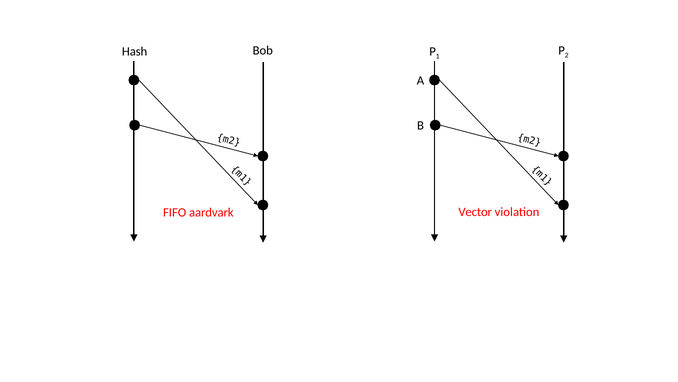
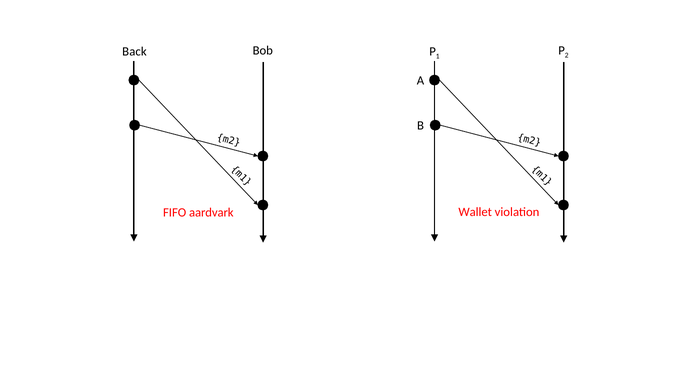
Hash: Hash -> Back
Vector: Vector -> Wallet
